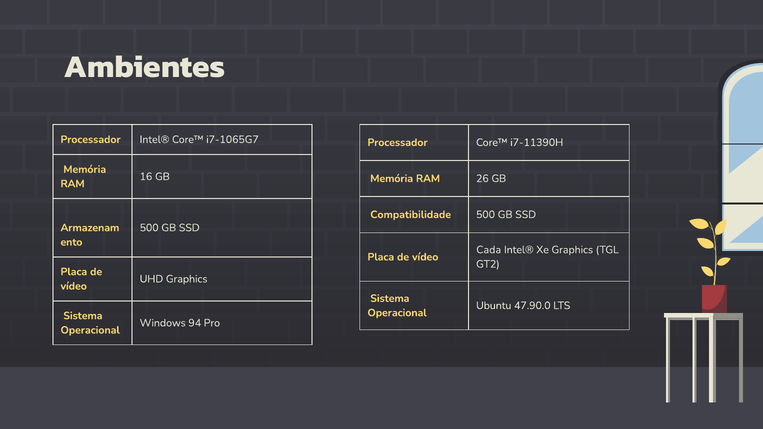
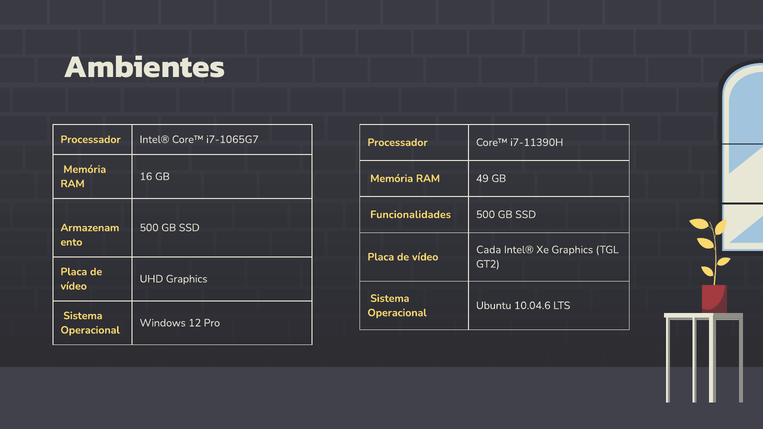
26: 26 -> 49
Compatibilidade: Compatibilidade -> Funcionalidades
47.90.0: 47.90.0 -> 10.04.6
94: 94 -> 12
